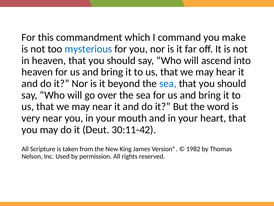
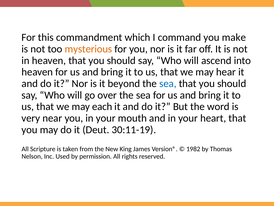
mysterious colour: blue -> orange
may near: near -> each
30:11-42: 30:11-42 -> 30:11-19
